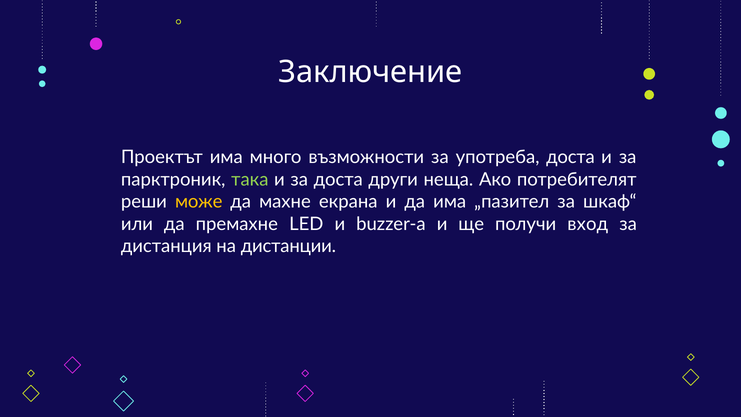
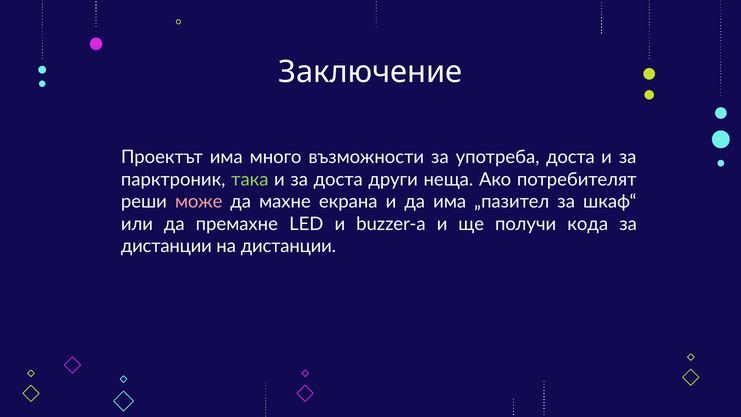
може colour: yellow -> pink
вход: вход -> кода
дистанция at (166, 246): дистанция -> дистанции
